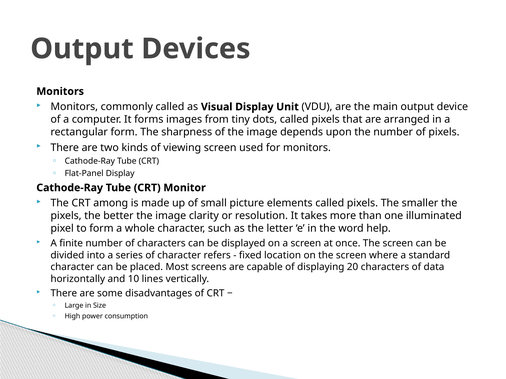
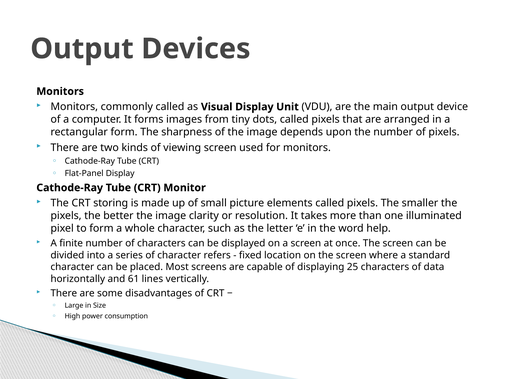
among: among -> storing
20: 20 -> 25
10: 10 -> 61
